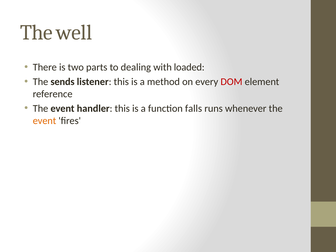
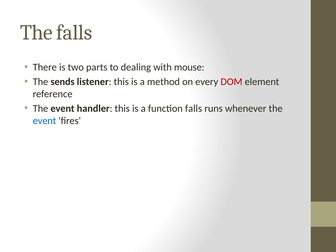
The well: well -> falls
loaded: loaded -> mouse
event at (44, 121) colour: orange -> blue
